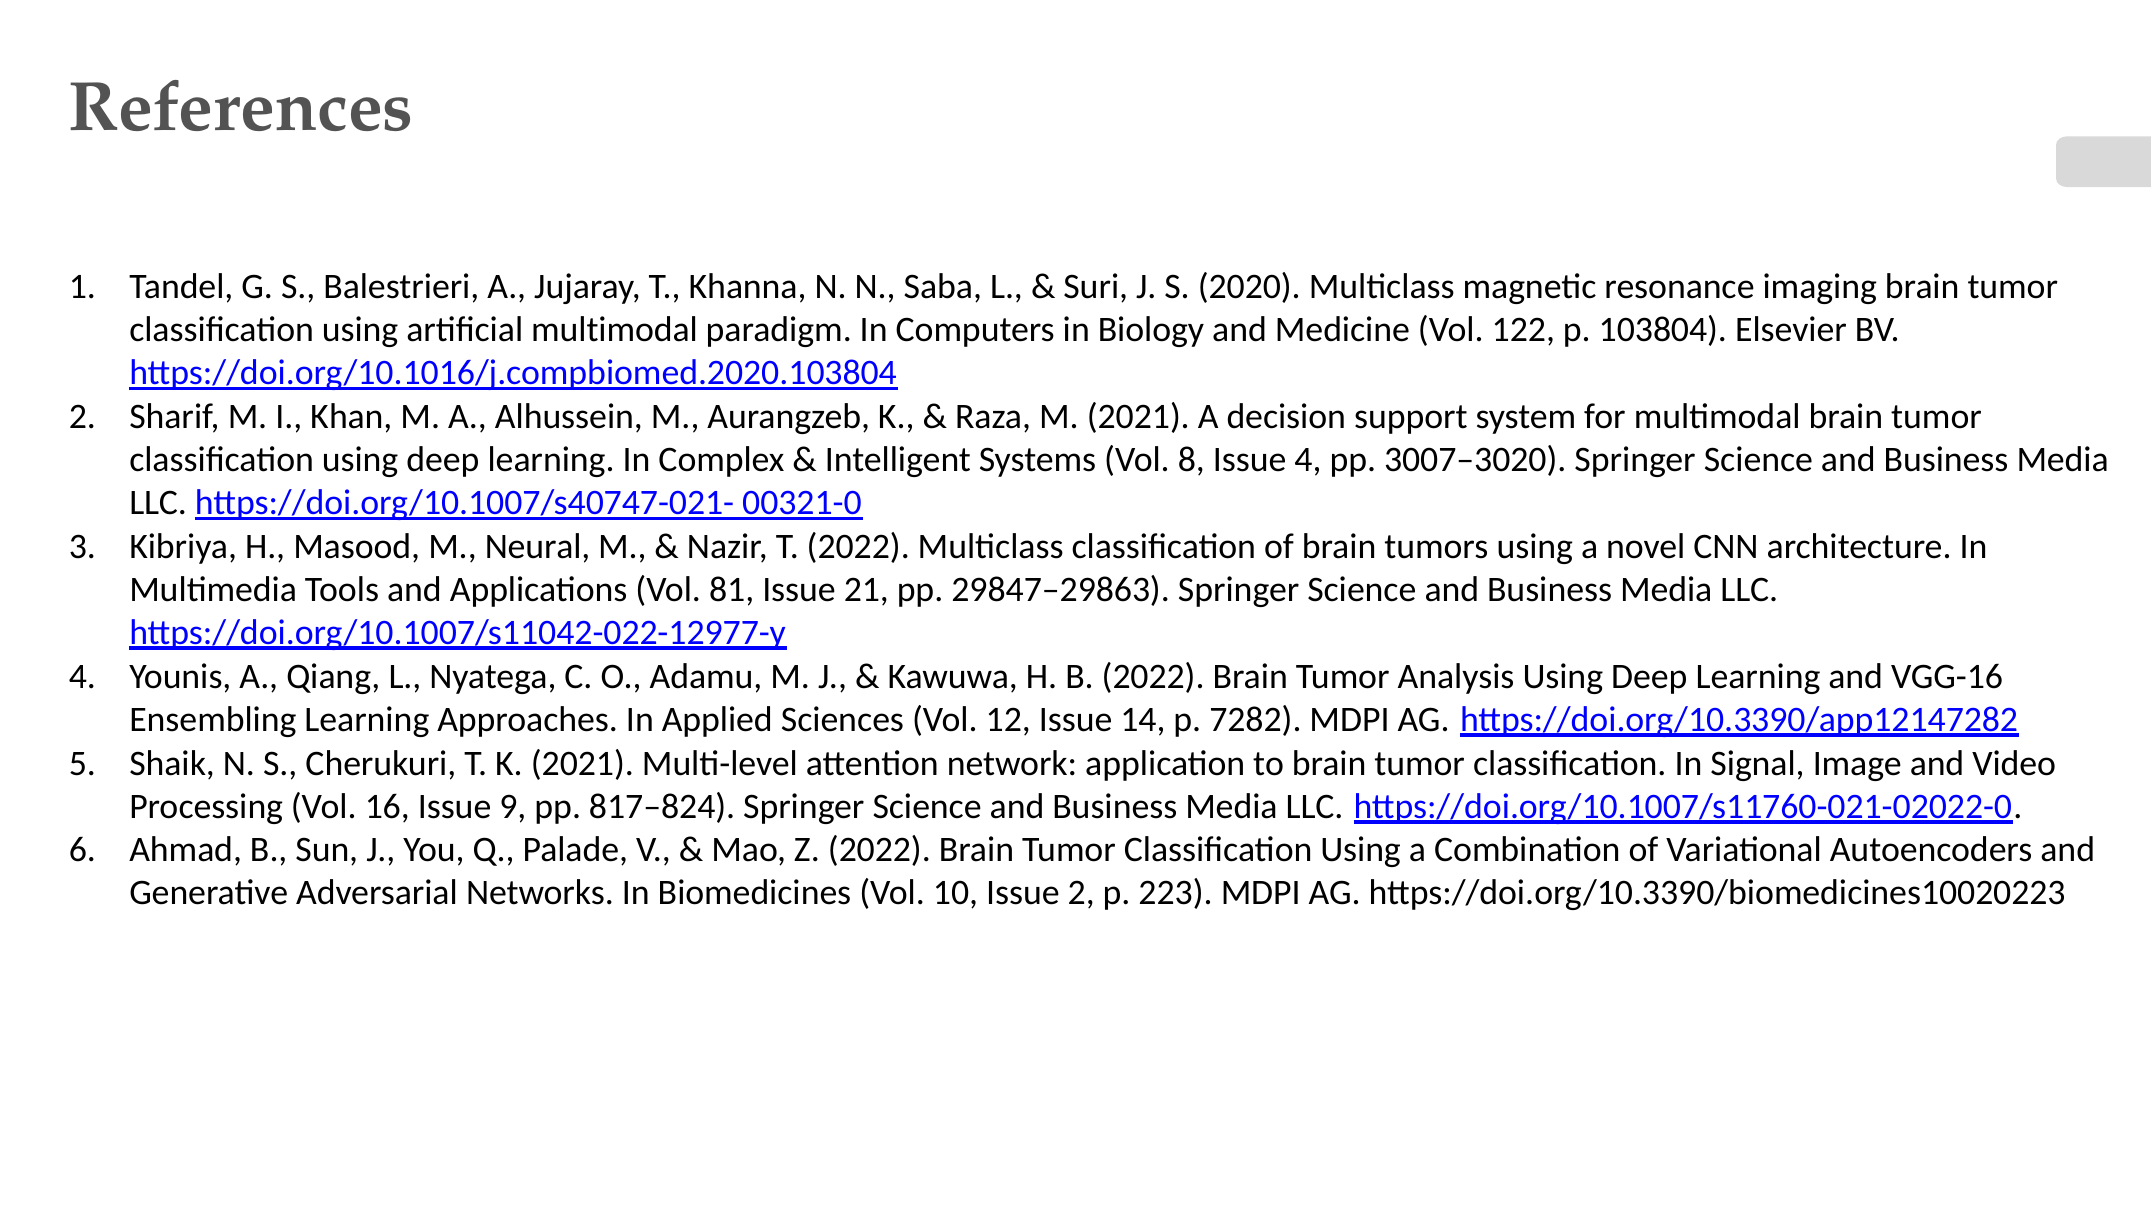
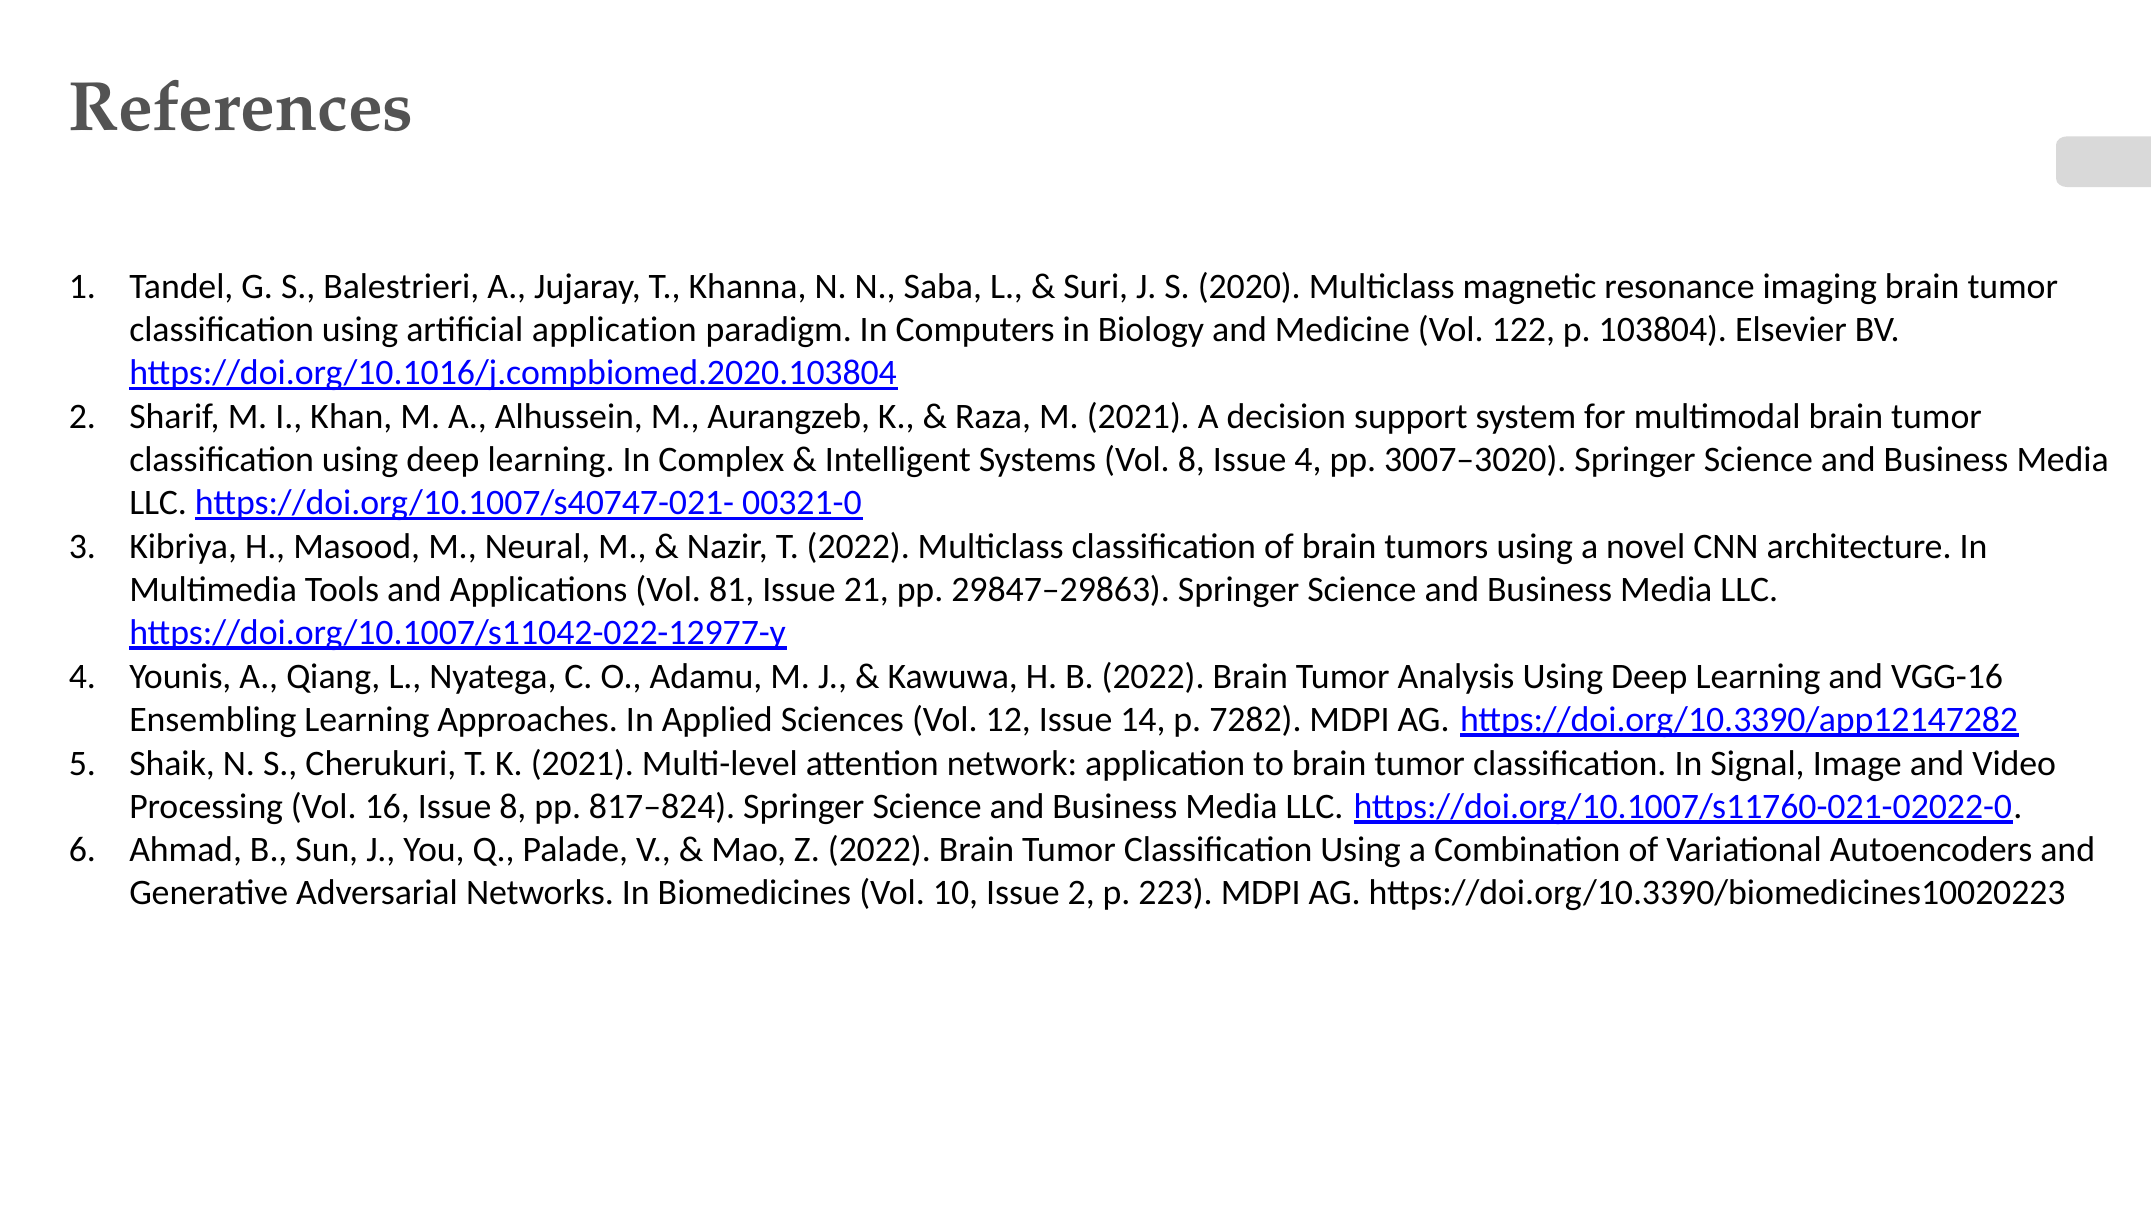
artificial multimodal: multimodal -> application
Issue 9: 9 -> 8
